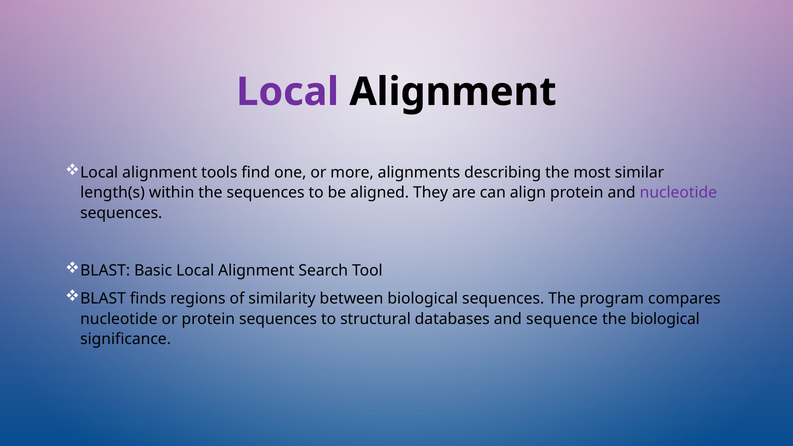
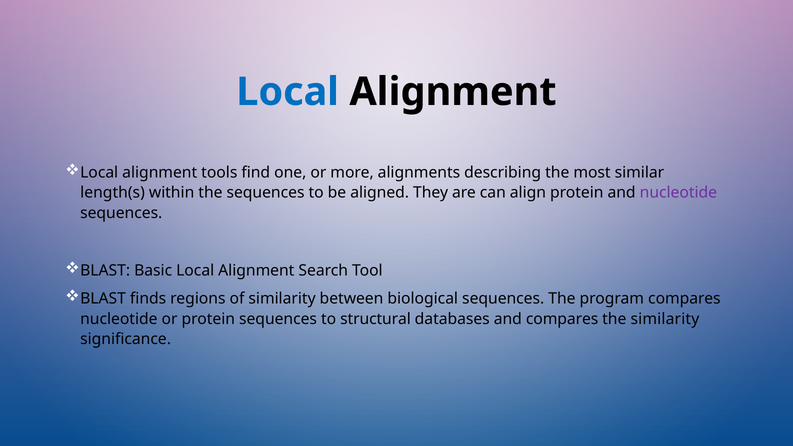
Local at (288, 92) colour: purple -> blue
and sequence: sequence -> compares
the biological: biological -> similarity
